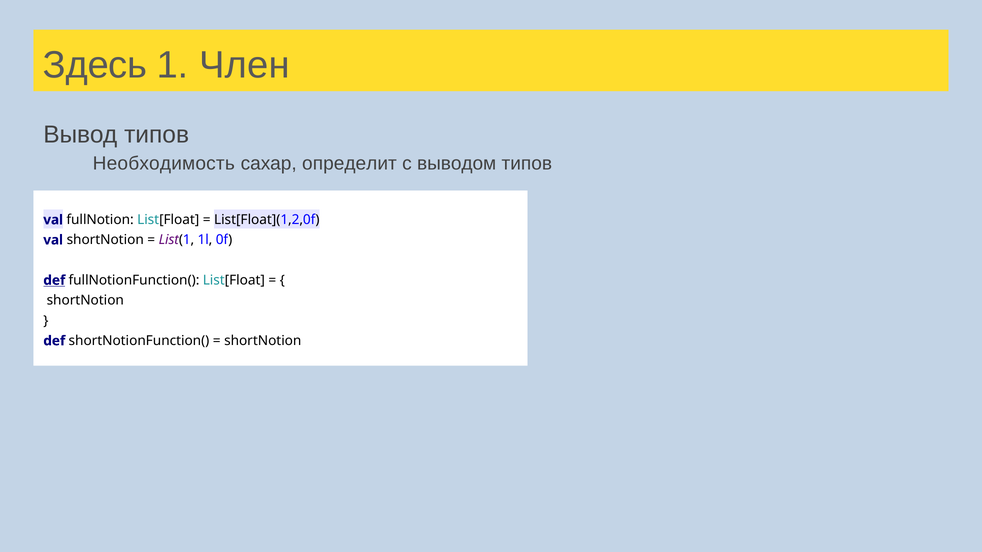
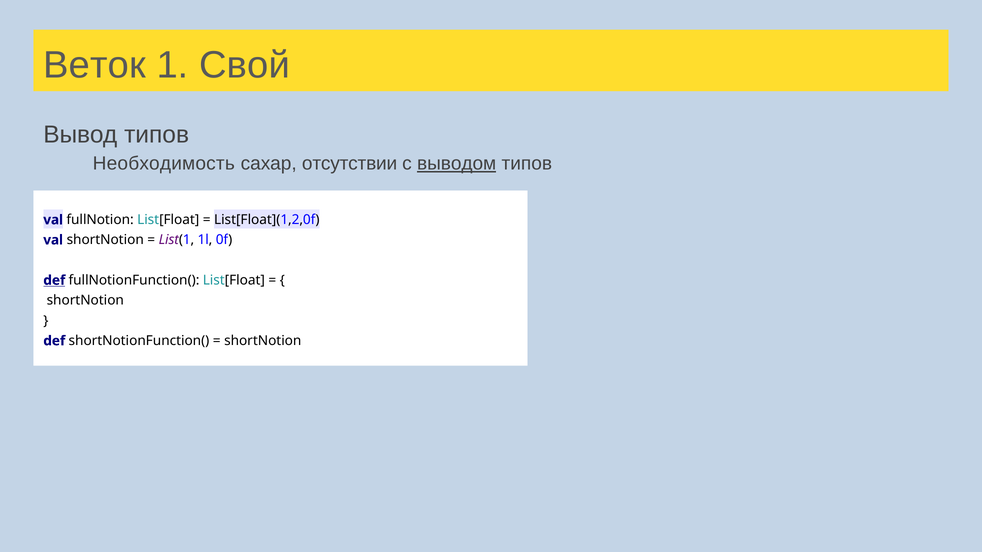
Здесь: Здесь -> Веток
Член: Член -> Свой
определит: определит -> отсутствии
выводом underline: none -> present
